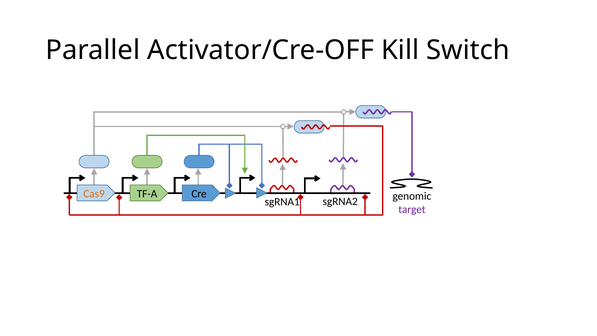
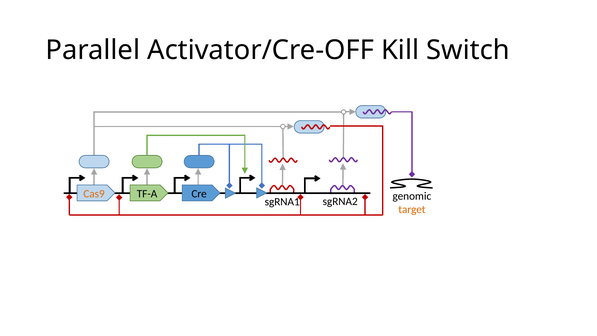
target colour: purple -> orange
